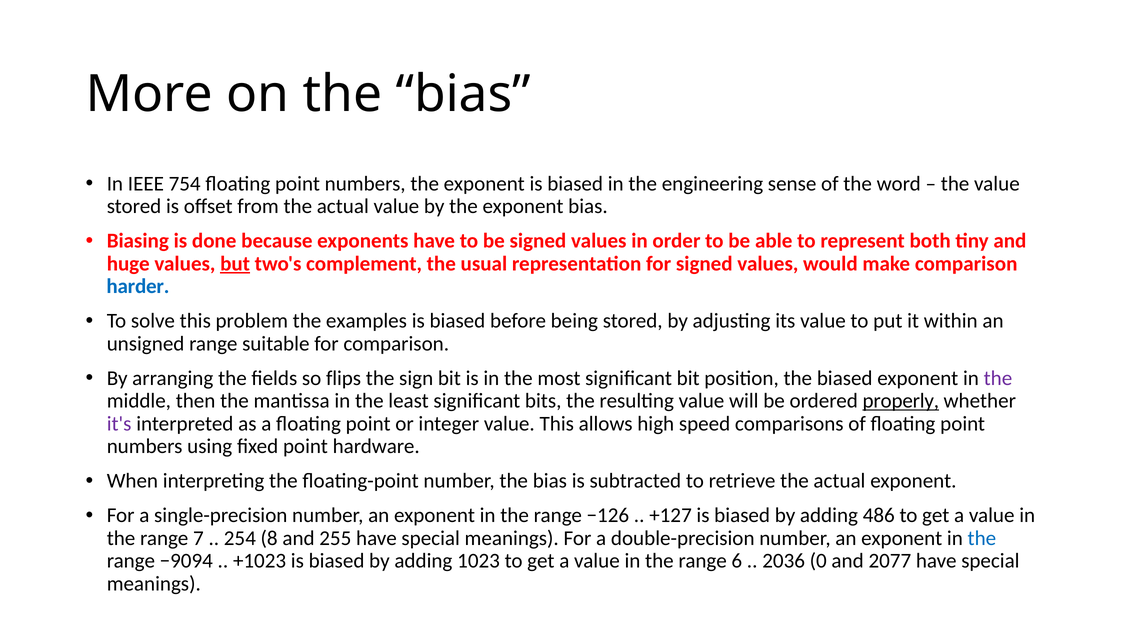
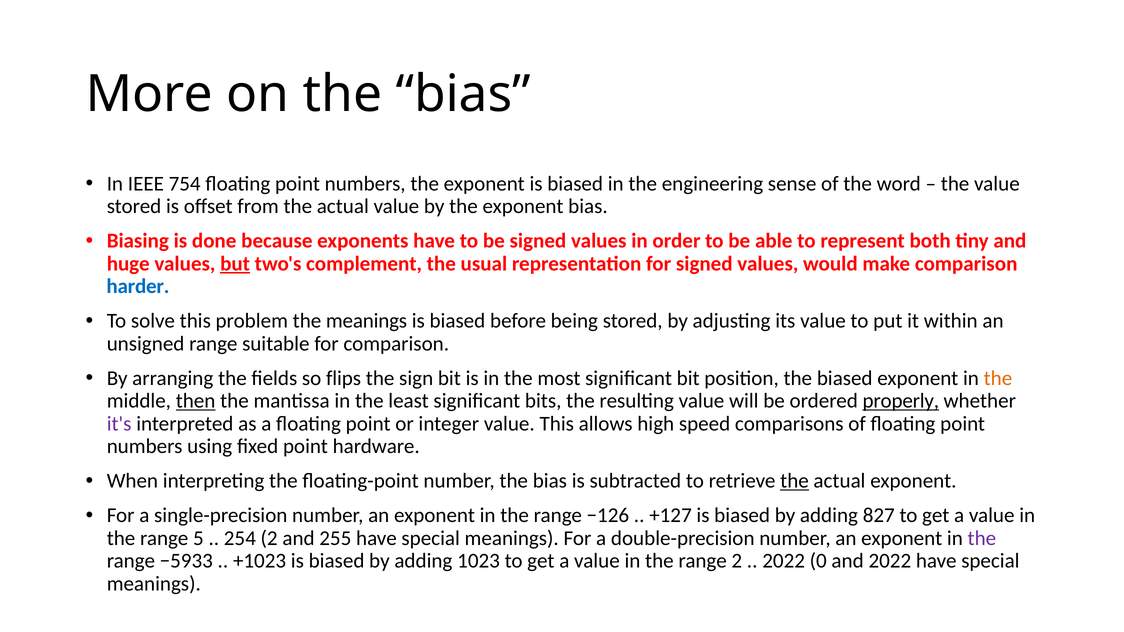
the examples: examples -> meanings
the at (998, 378) colour: purple -> orange
then underline: none -> present
the at (795, 481) underline: none -> present
486: 486 -> 827
7: 7 -> 5
254 8: 8 -> 2
the at (982, 538) colour: blue -> purple
−9094: −9094 -> −5933
range 6: 6 -> 2
2036 at (784, 561): 2036 -> 2022
and 2077: 2077 -> 2022
